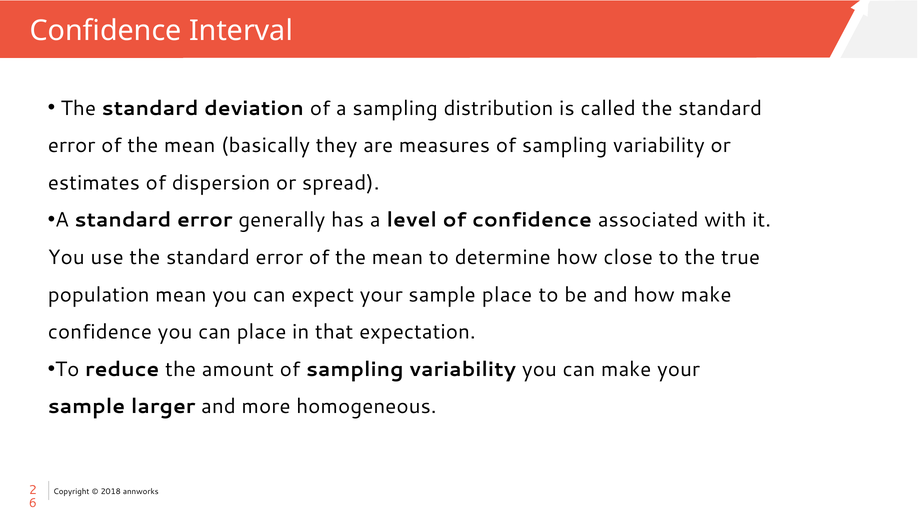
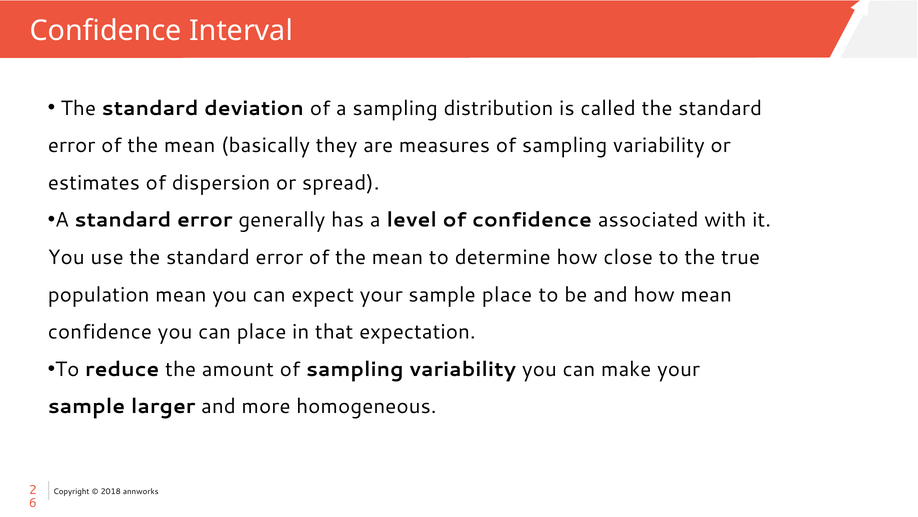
how make: make -> mean
